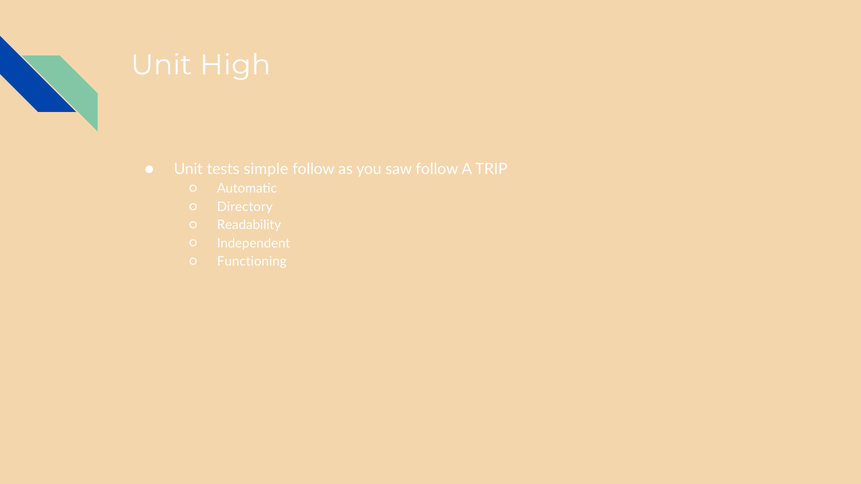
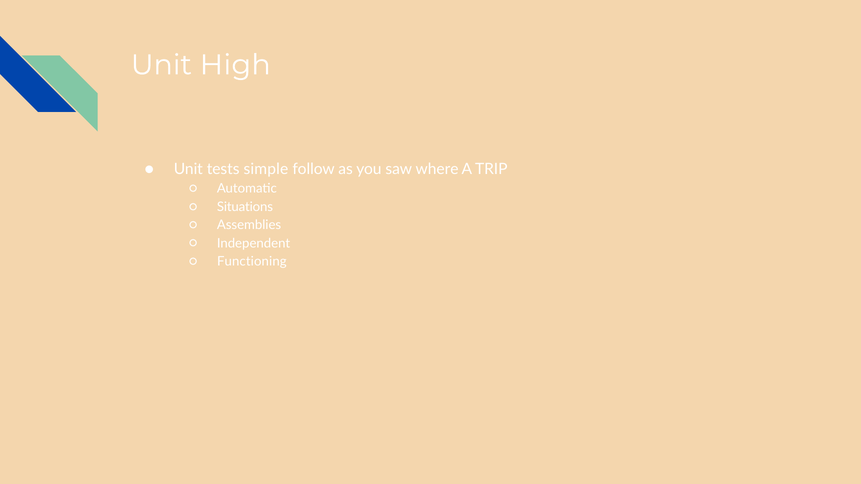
saw follow: follow -> where
Directory: Directory -> Situations
Readability: Readability -> Assemblies
